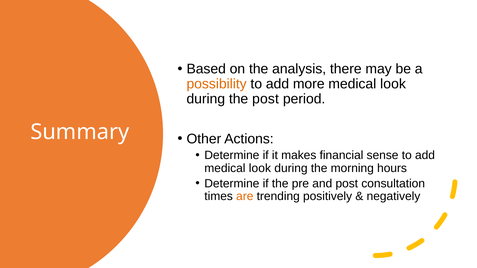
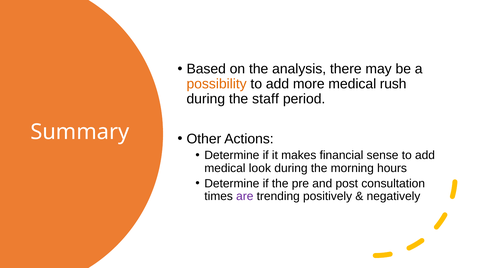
more medical look: look -> rush
the post: post -> staff
are colour: orange -> purple
